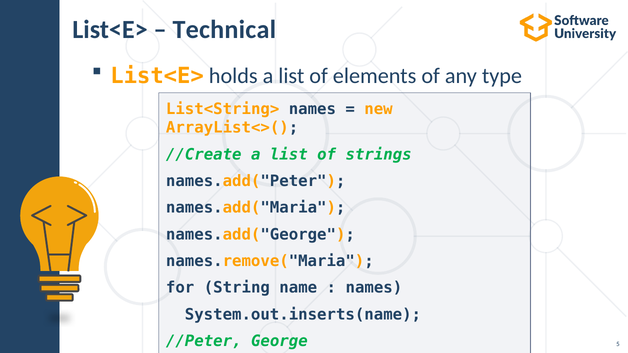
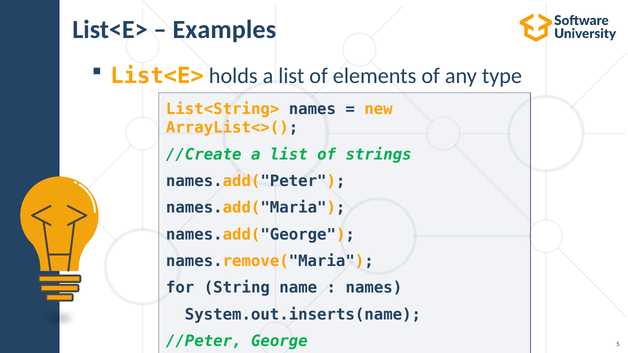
Technical: Technical -> Examples
